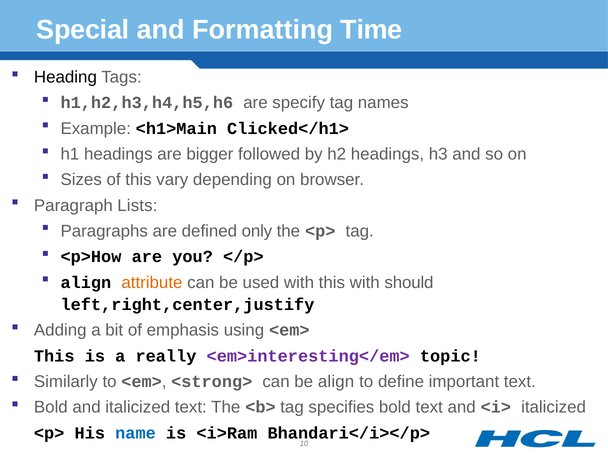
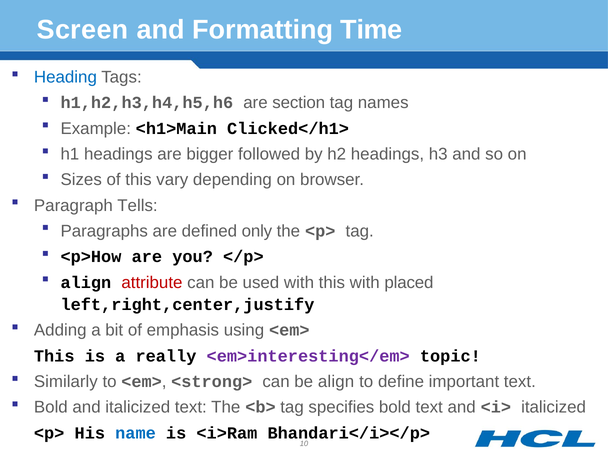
Special: Special -> Screen
Heading colour: black -> blue
specify: specify -> section
Lists: Lists -> Tells
attribute colour: orange -> red
should: should -> placed
